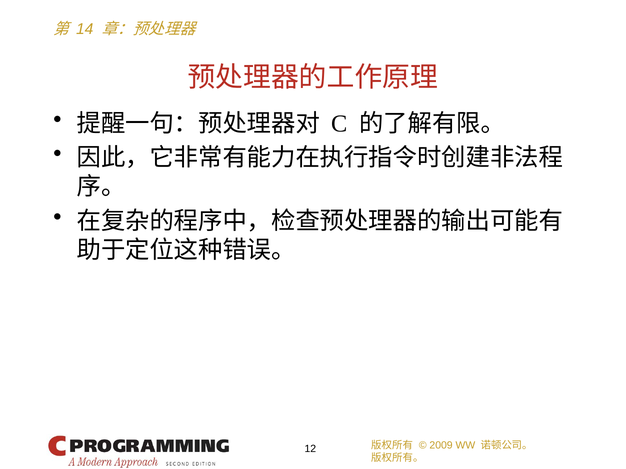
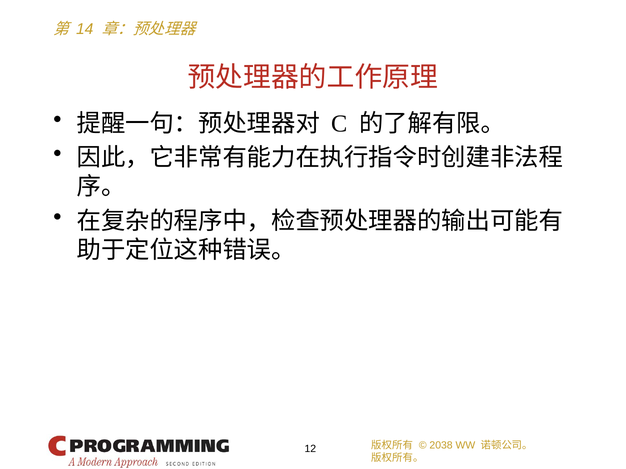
2009: 2009 -> 2038
